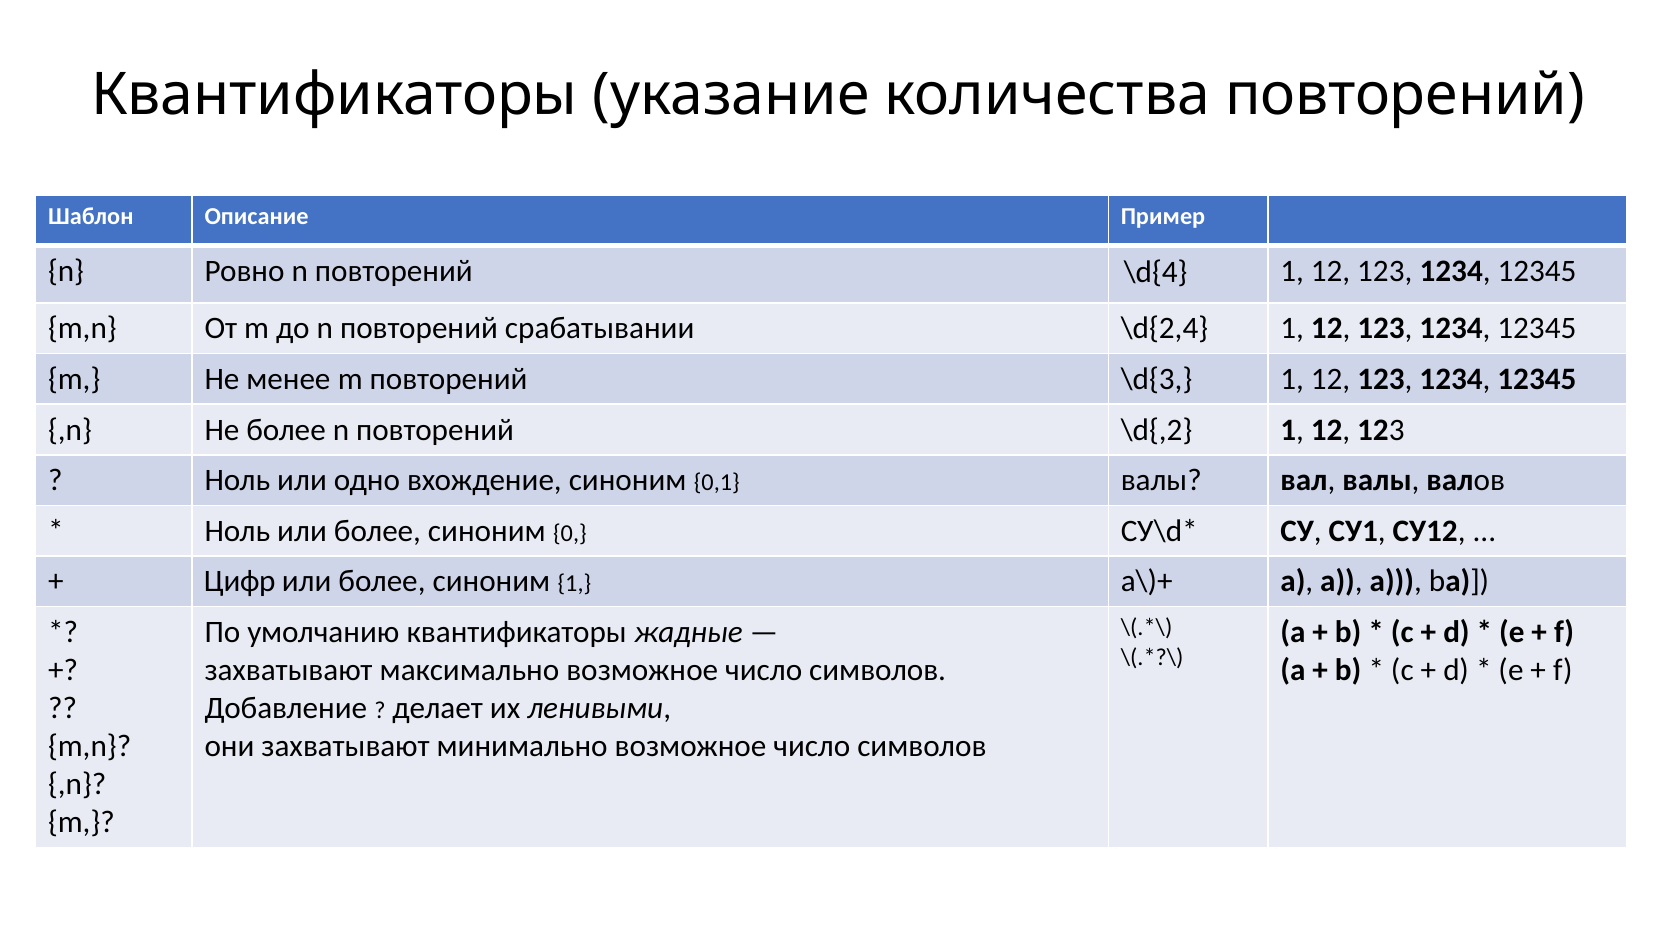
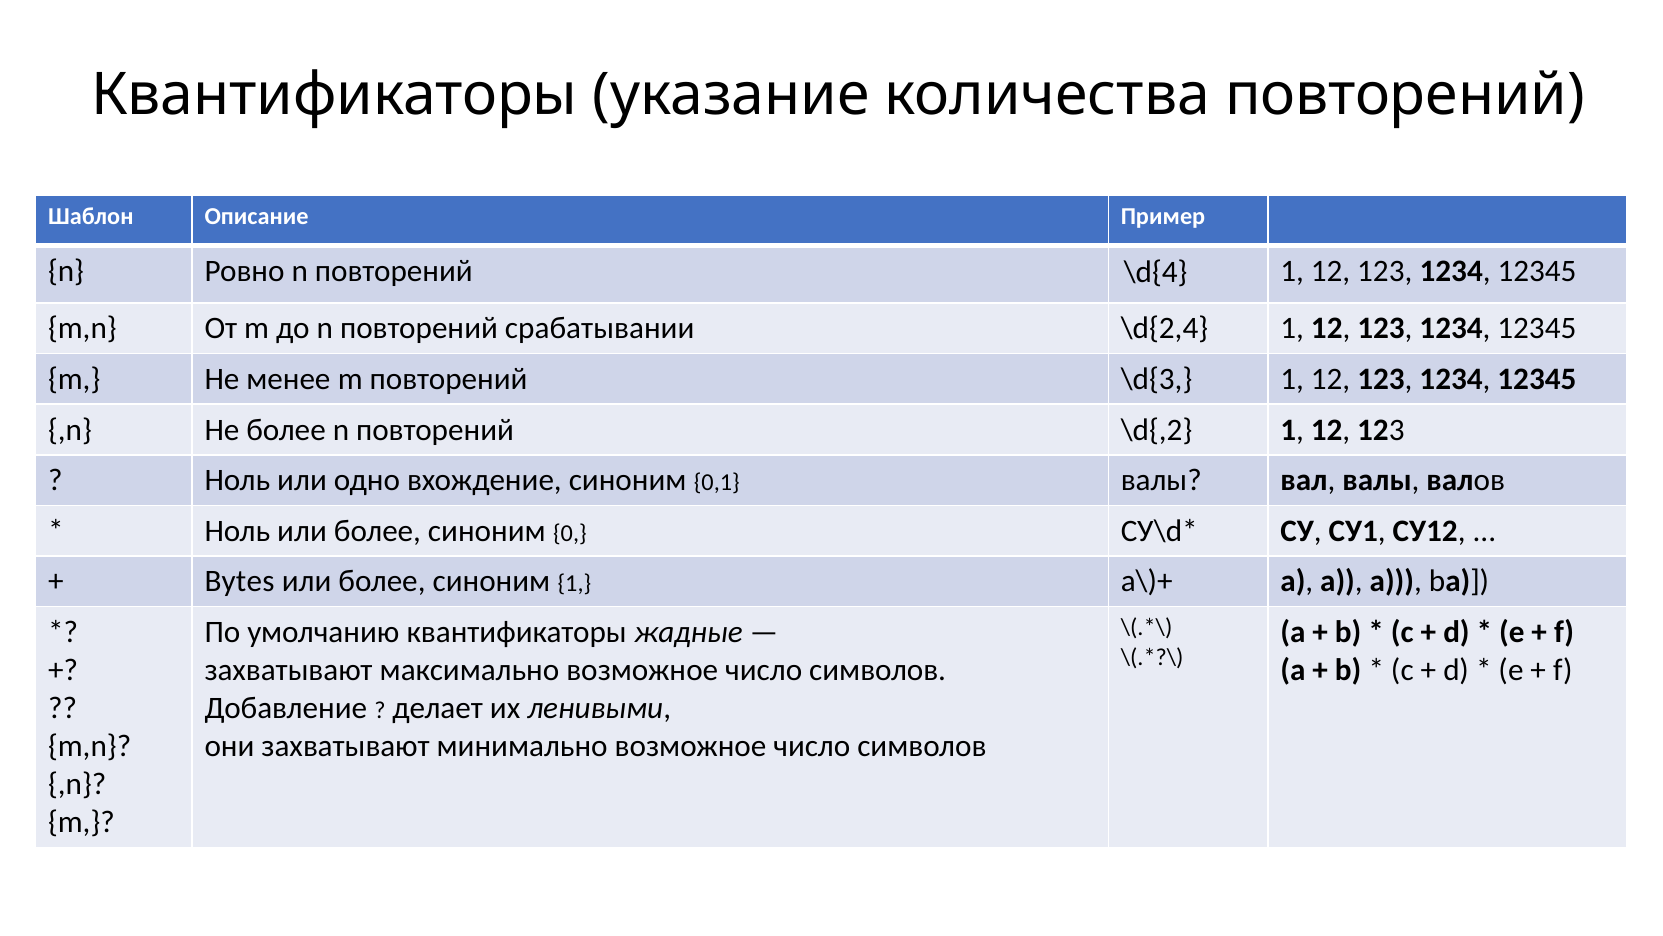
Цифр: Цифр -> Bytes
